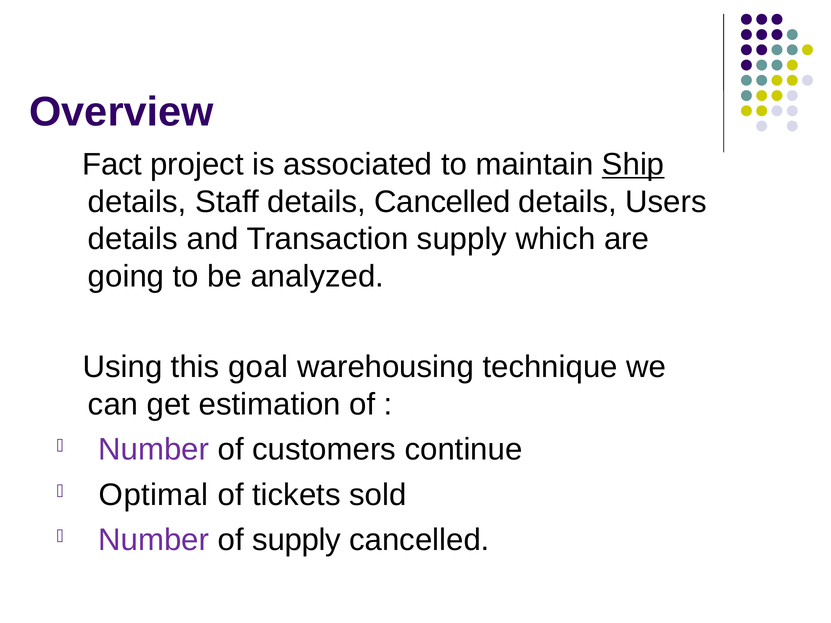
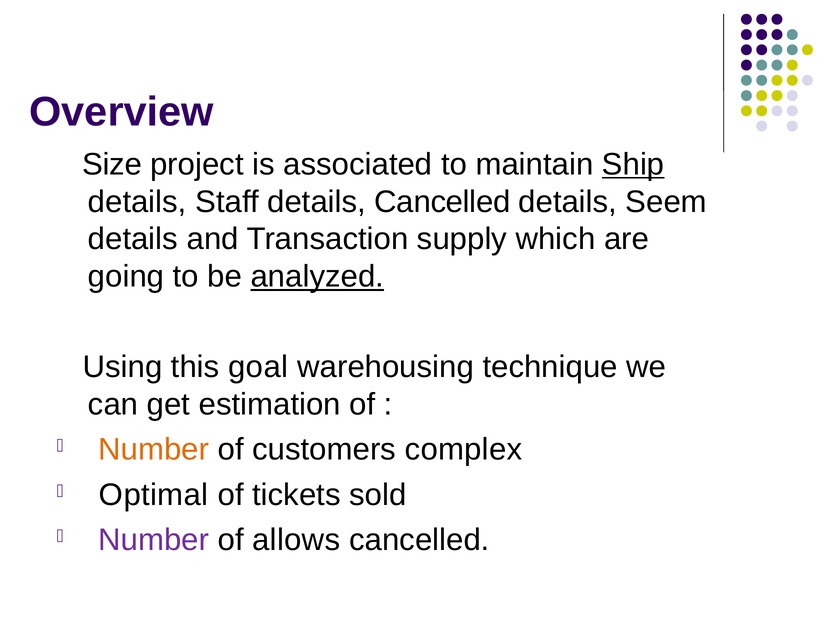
Fact: Fact -> Size
Users: Users -> Seem
analyzed underline: none -> present
Number at (154, 450) colour: purple -> orange
continue: continue -> complex
of supply: supply -> allows
